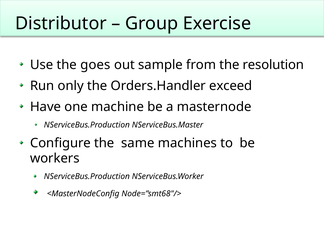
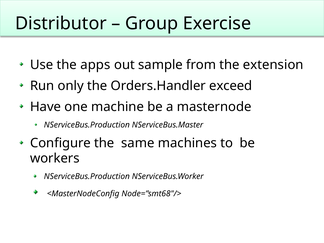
goes: goes -> apps
resolution: resolution -> extension
